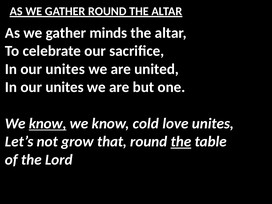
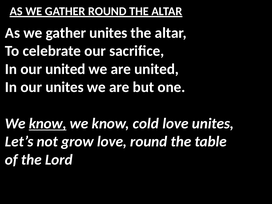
gather minds: minds -> unites
unites at (65, 69): unites -> united
grow that: that -> love
the at (181, 142) underline: present -> none
